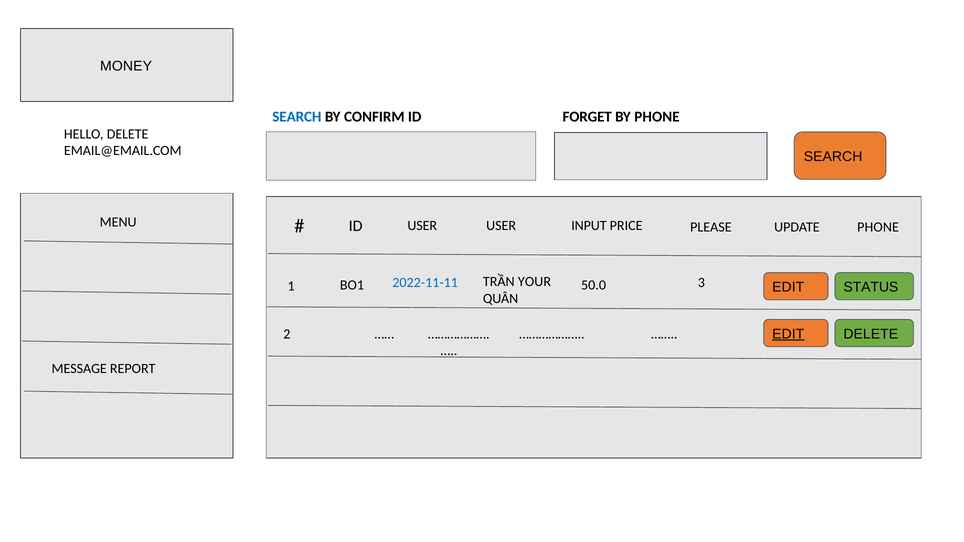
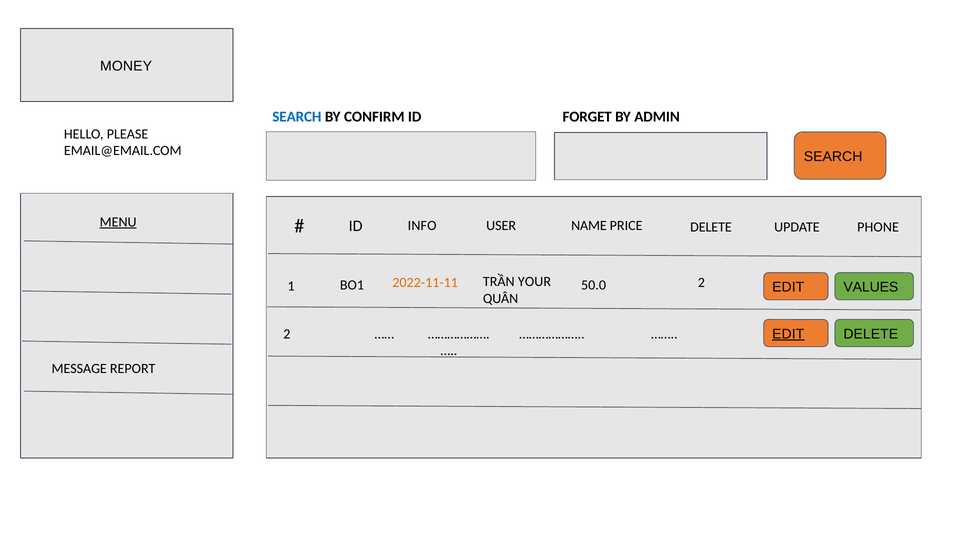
BY PHONE: PHONE -> ADMIN
HELLO DELETE: DELETE -> PLEASE
MENU underline: none -> present
ID USER: USER -> INFO
INPUT: INPUT -> NAME
PRICE PLEASE: PLEASE -> DELETE
50.0 3: 3 -> 2
STATUS: STATUS -> VALUES
2022-11-11 colour: blue -> orange
